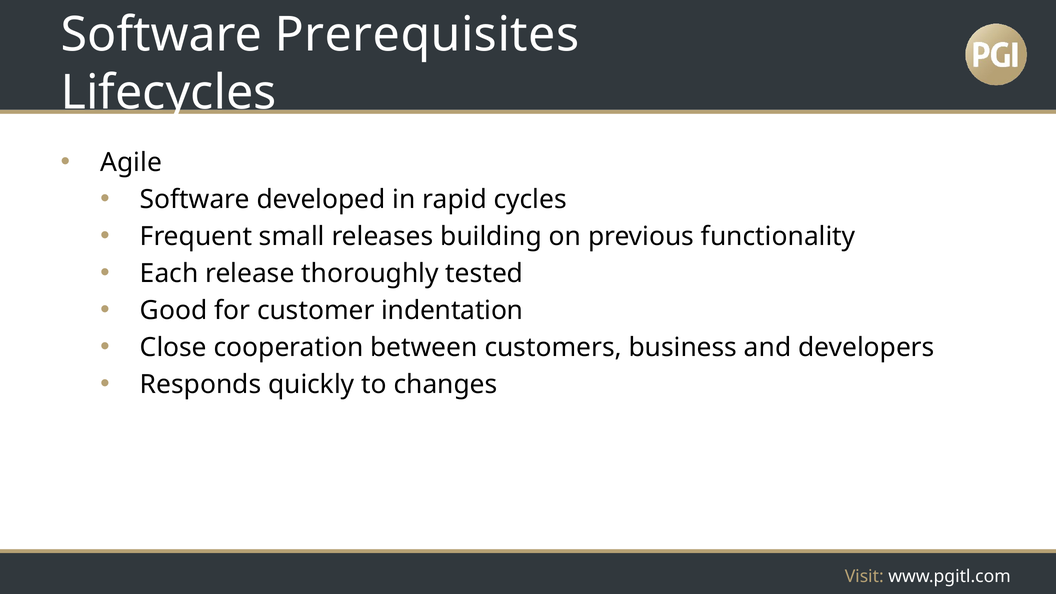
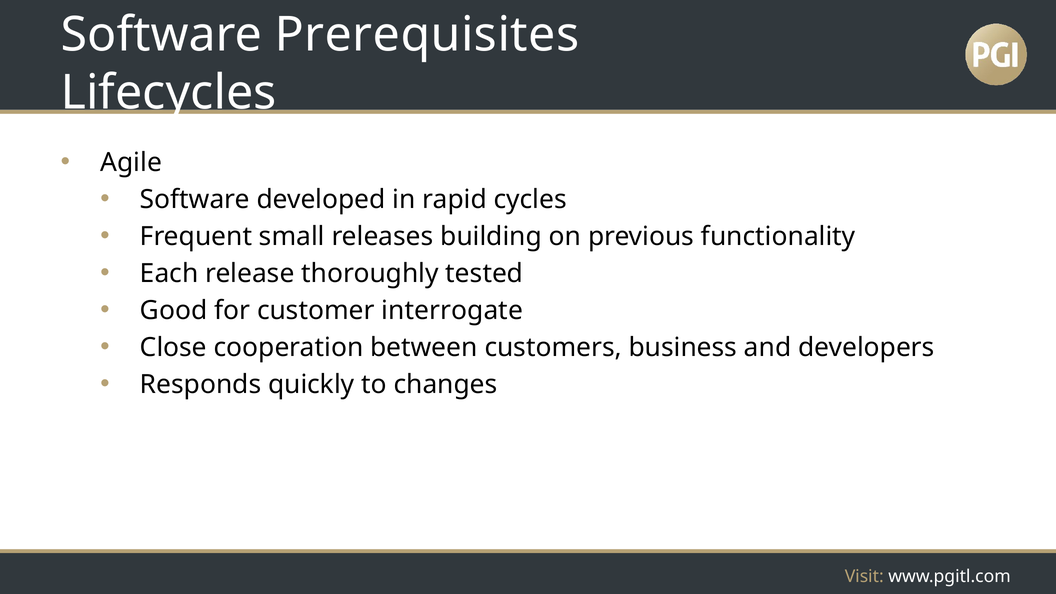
indentation: indentation -> interrogate
